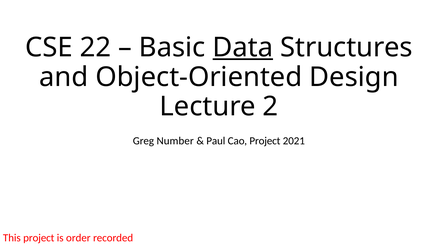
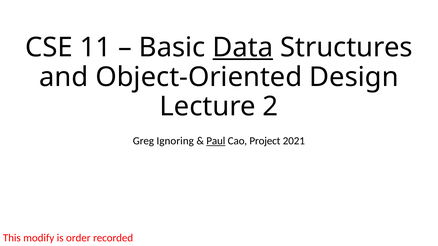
22: 22 -> 11
Number: Number -> Ignoring
Paul underline: none -> present
This project: project -> modify
